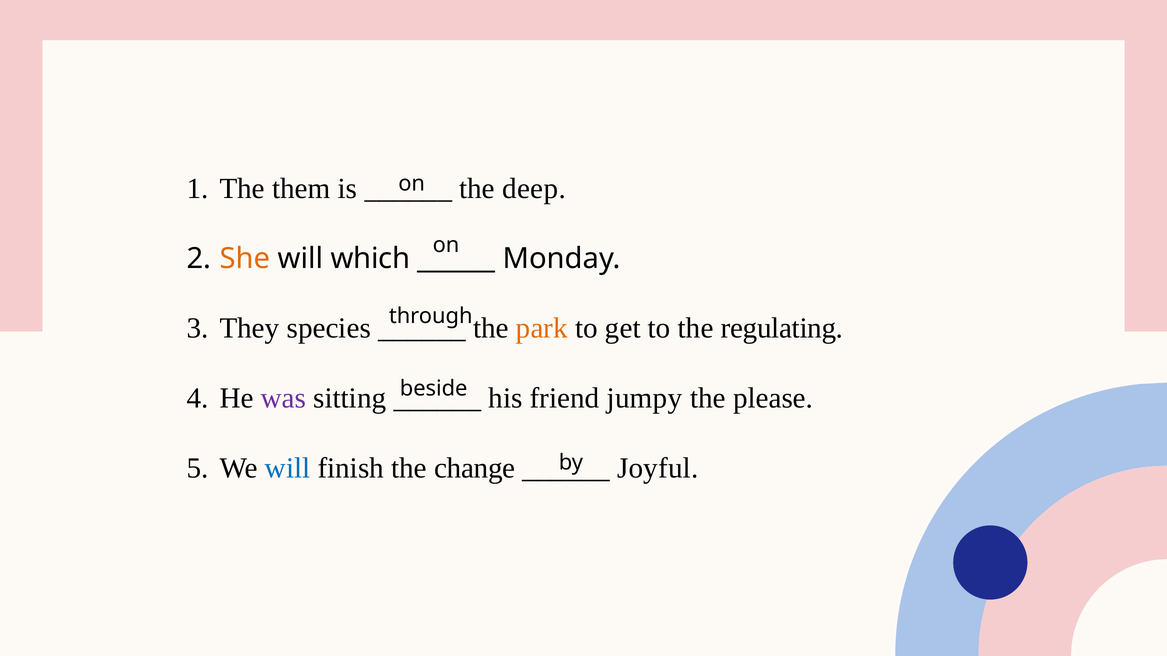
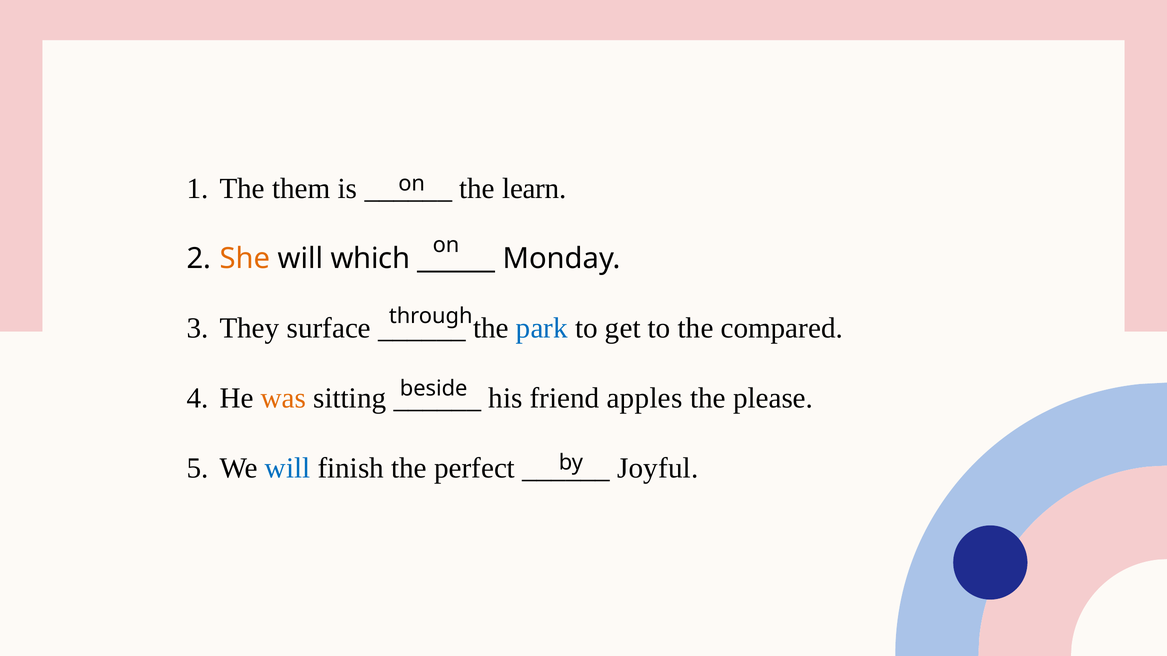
deep: deep -> learn
species: species -> surface
park colour: orange -> blue
regulating: regulating -> compared
was colour: purple -> orange
jumpy: jumpy -> apples
change: change -> perfect
